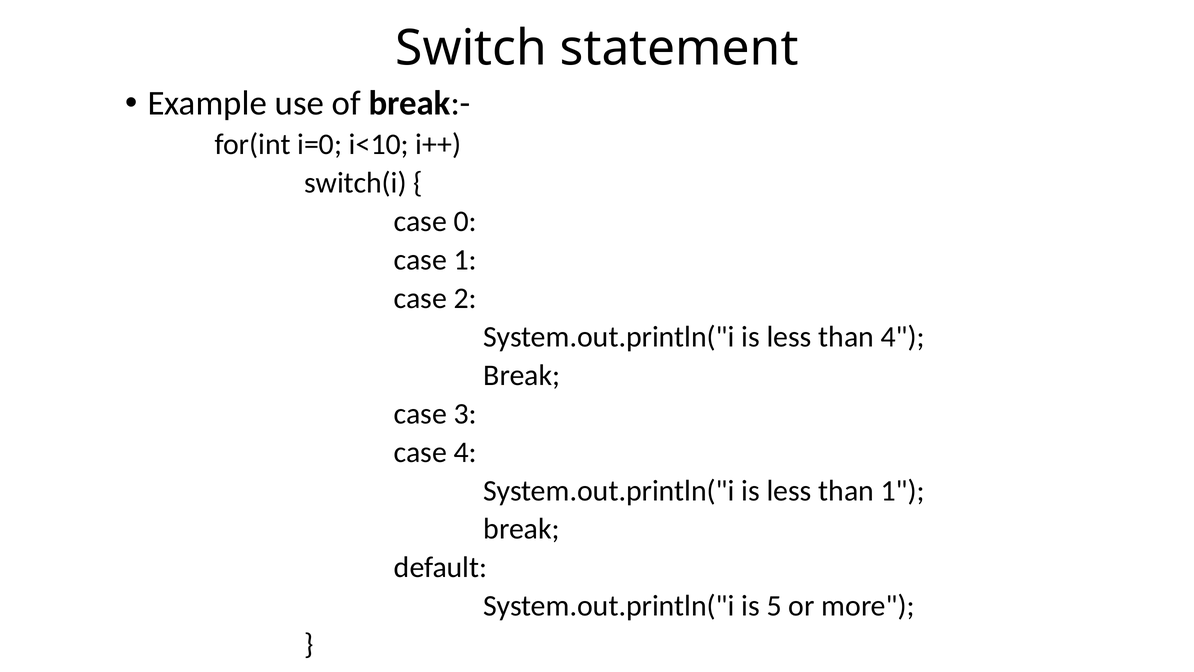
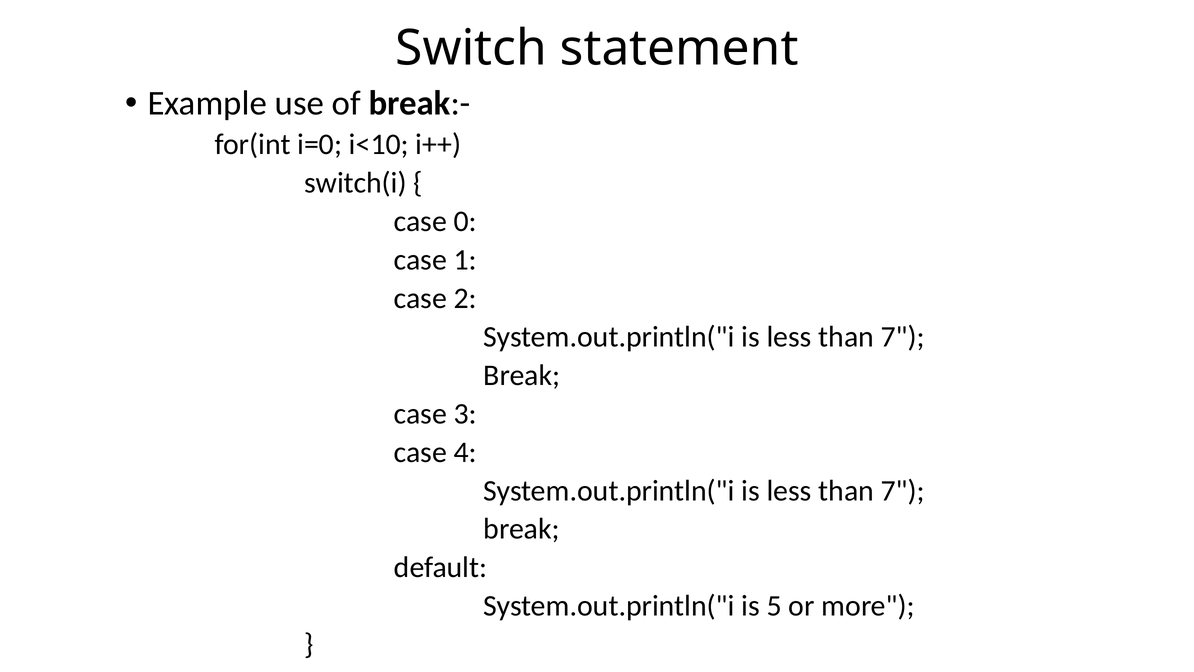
4 at (903, 337): 4 -> 7
1 at (903, 490): 1 -> 7
